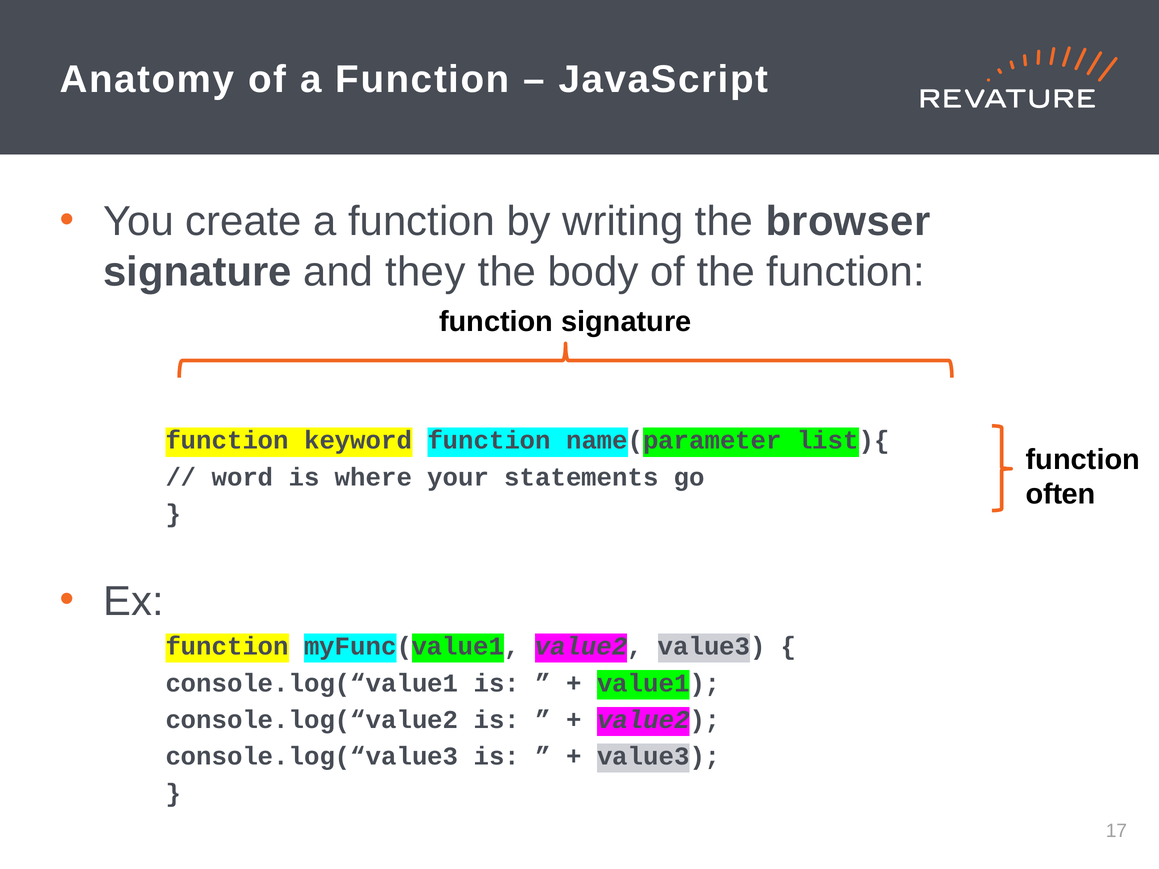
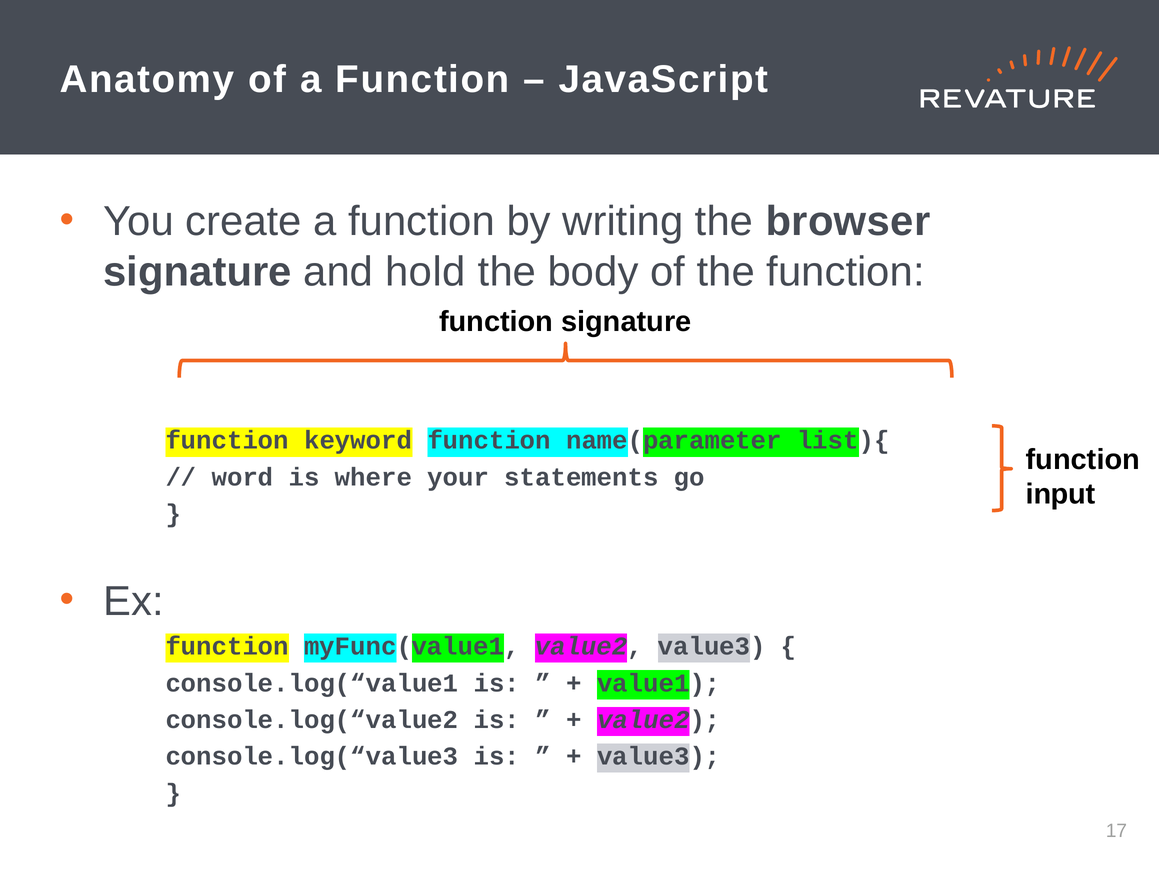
they: they -> hold
often: often -> input
